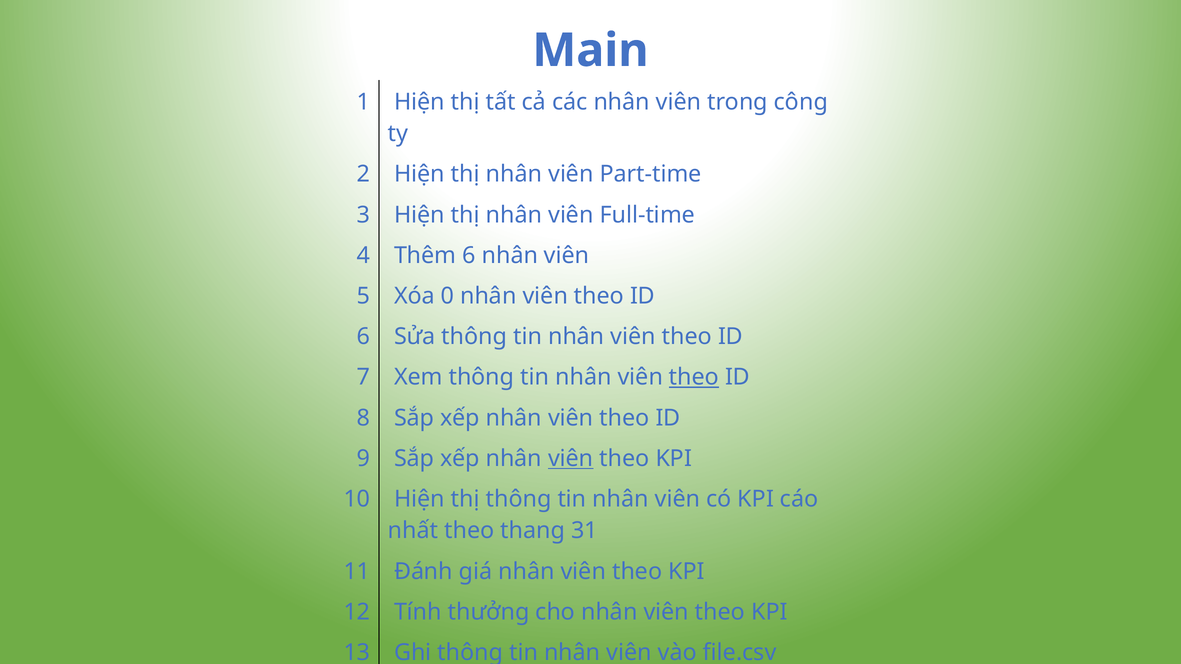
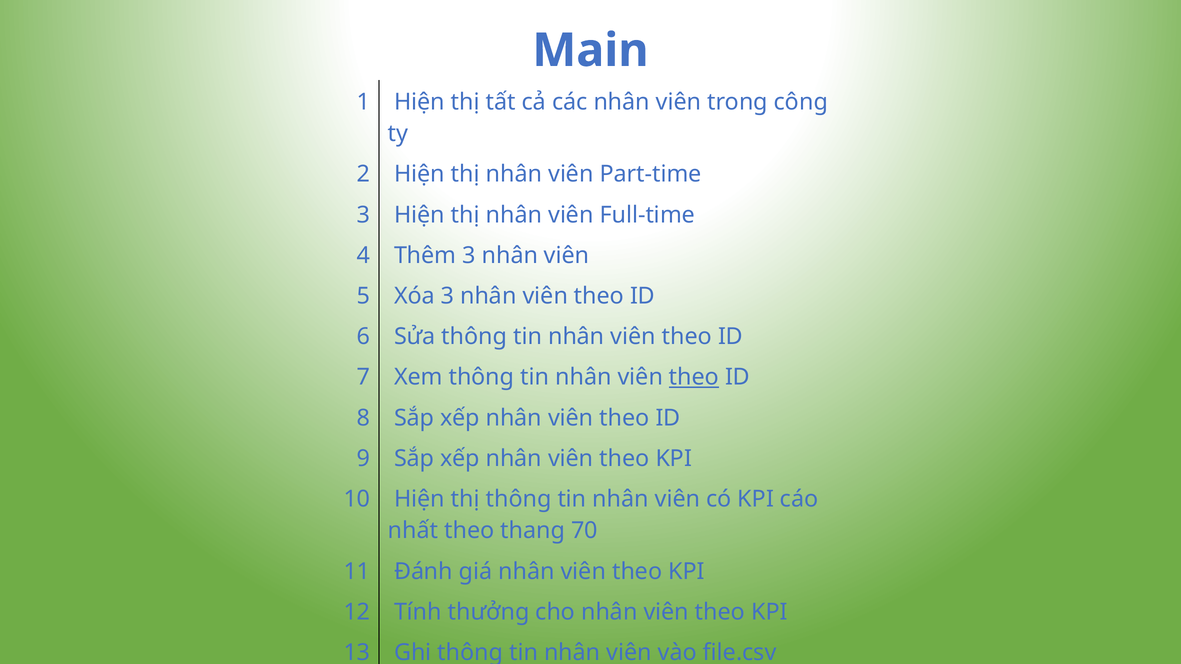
Thêm 6: 6 -> 3
Xóa 0: 0 -> 3
viên at (571, 459) underline: present -> none
31: 31 -> 70
